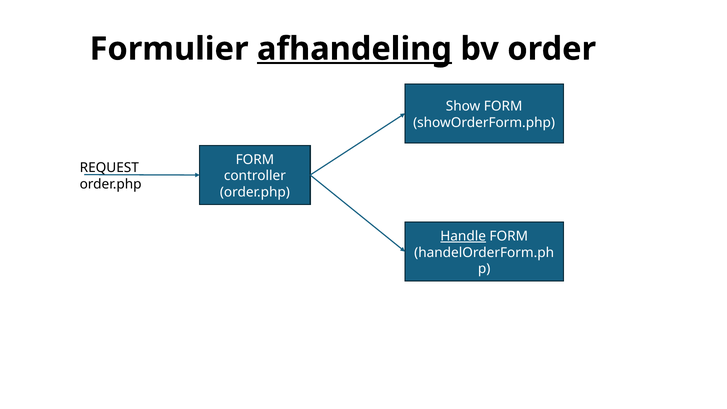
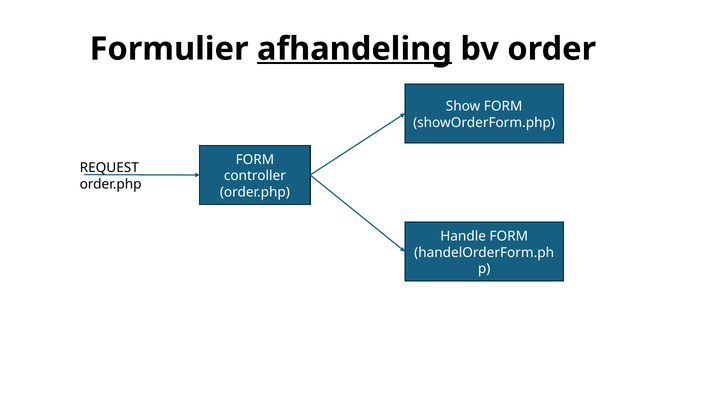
Handle underline: present -> none
